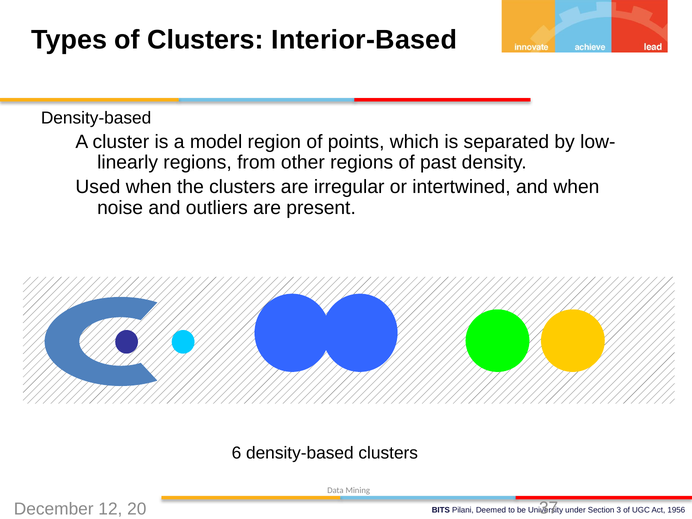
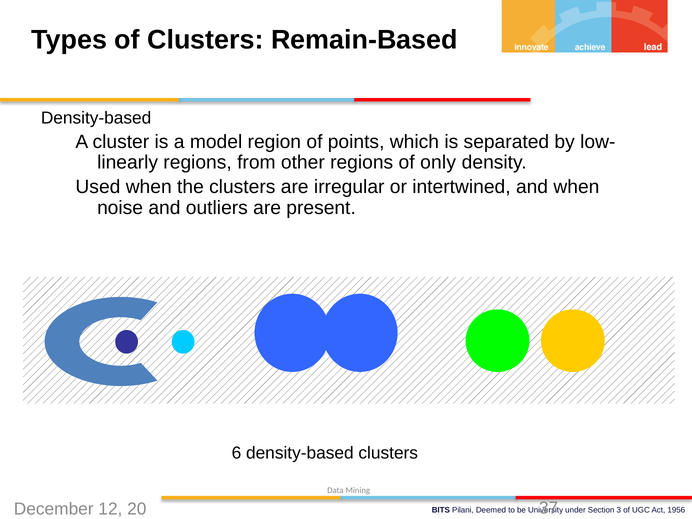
Interior-Based: Interior-Based -> Remain-Based
past: past -> only
